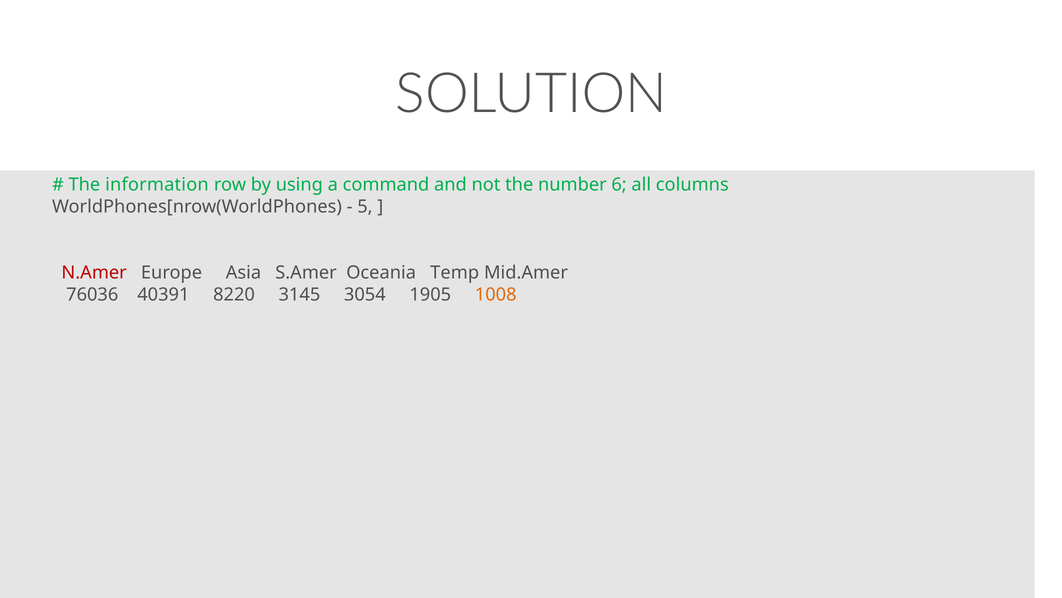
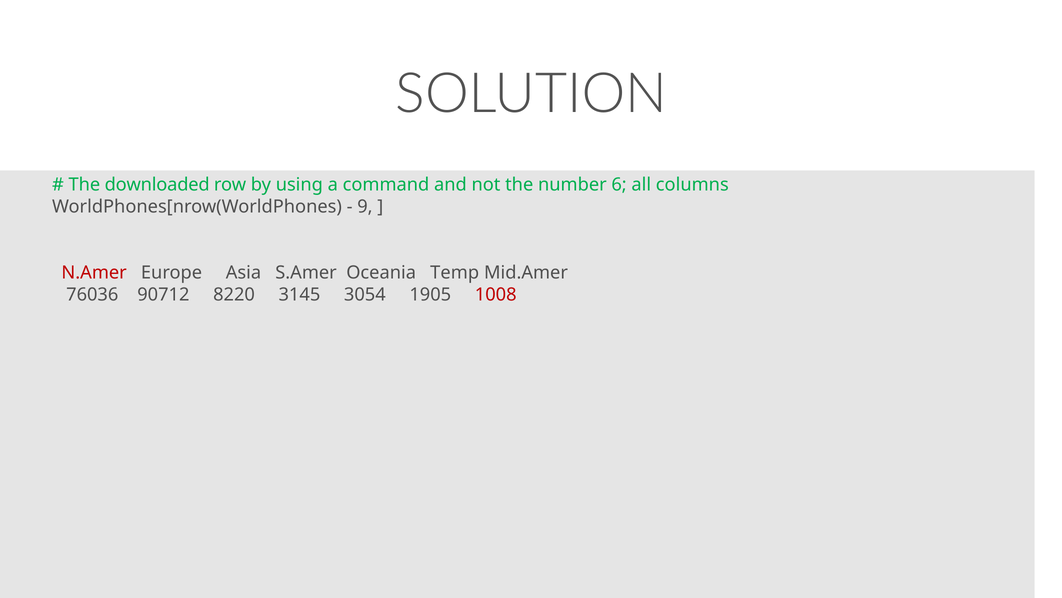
information: information -> downloaded
5: 5 -> 9
40391: 40391 -> 90712
1008 colour: orange -> red
